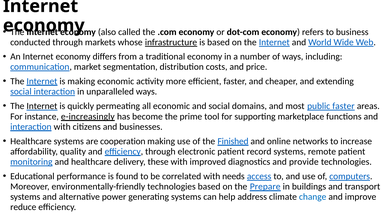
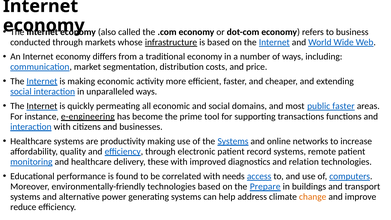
e-increasingly: e-increasingly -> e-engineering
marketplace: marketplace -> transactions
cooperation: cooperation -> productivity
the Finished: Finished -> Systems
provide: provide -> relation
change colour: blue -> orange
